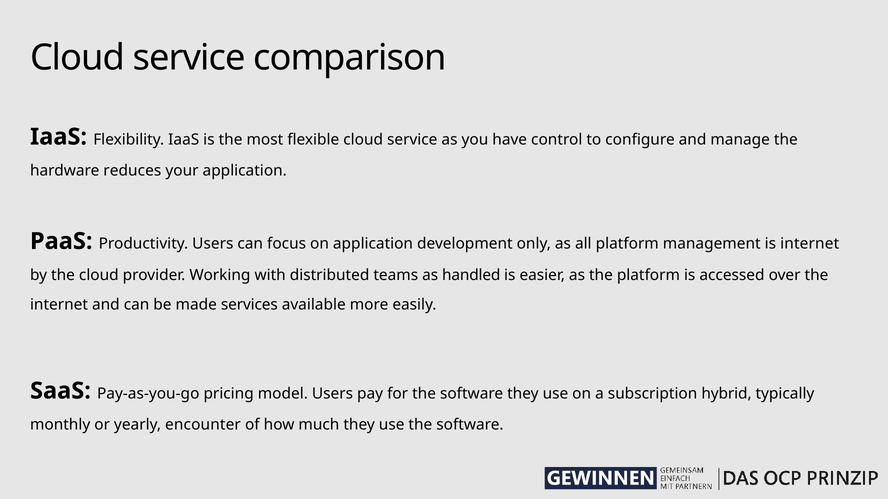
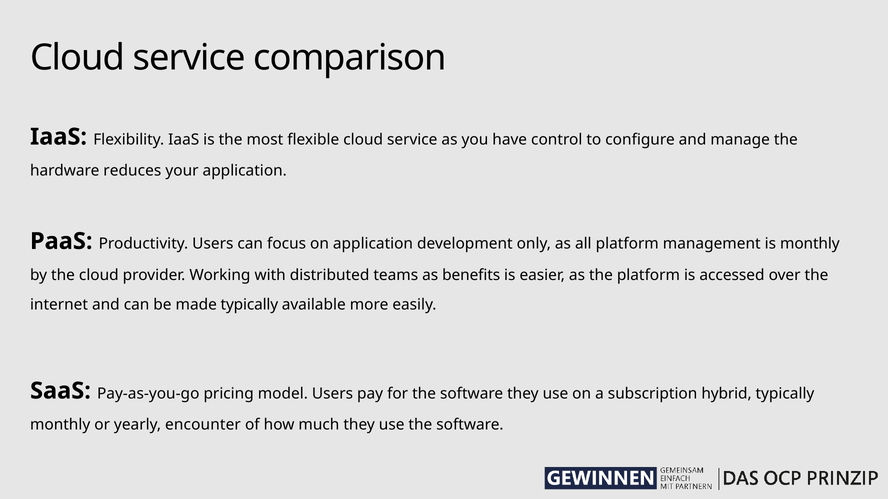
is internet: internet -> monthly
handled: handled -> benefits
made services: services -> typically
